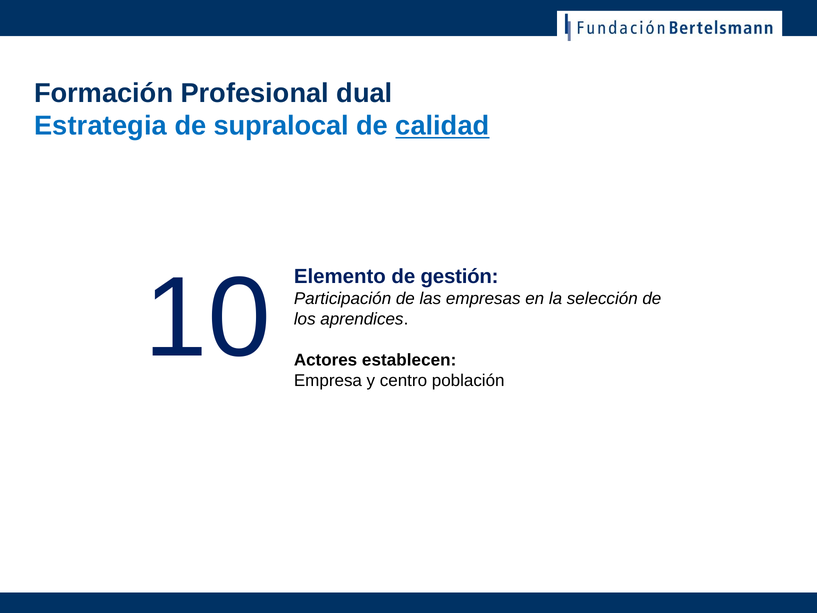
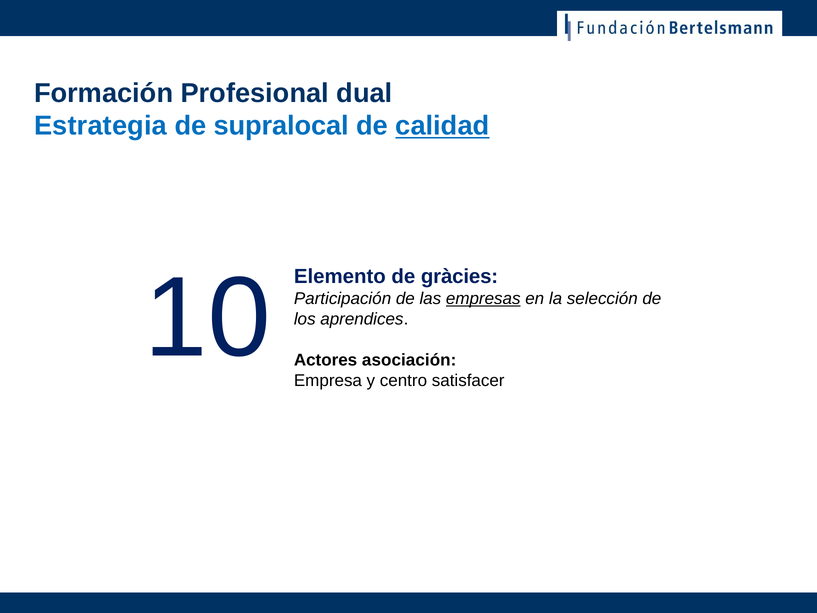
gestión: gestión -> gràcies
empresas underline: none -> present
establecen: establecen -> asociación
población: población -> satisfacer
